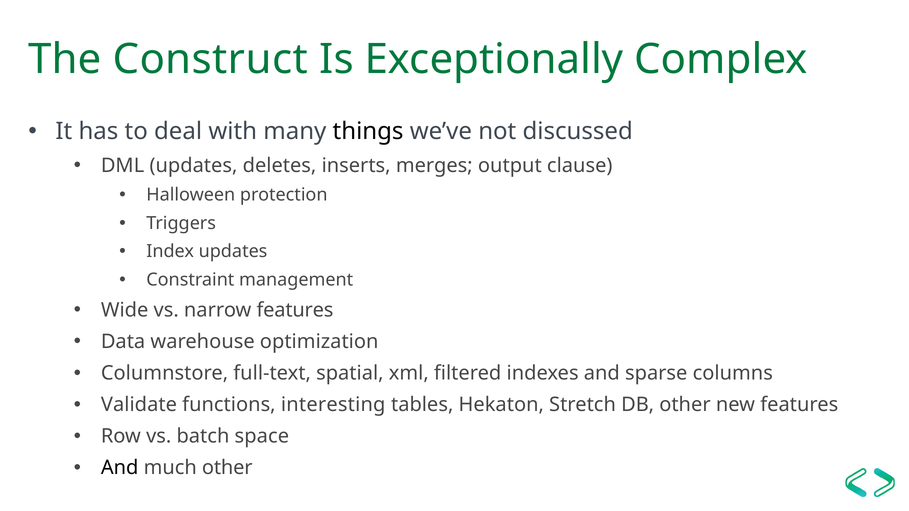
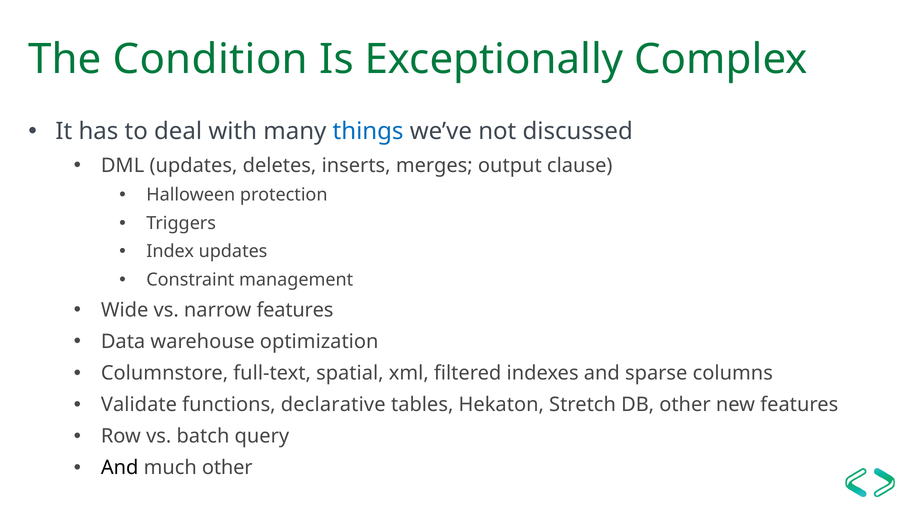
Construct: Construct -> Condition
things colour: black -> blue
interesting: interesting -> declarative
space: space -> query
